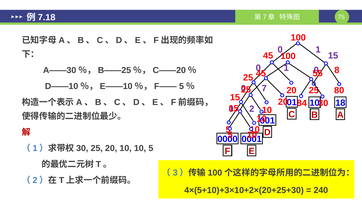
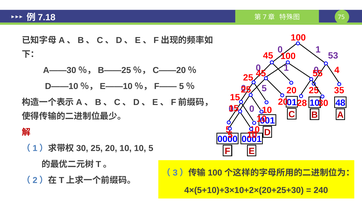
45 15: 15 -> 53
8: 8 -> 4
7 at (264, 89): 7 -> 5
80: 80 -> 35
84: 84 -> 28
18: 18 -> 48
2 at (252, 109): 2 -> 0
